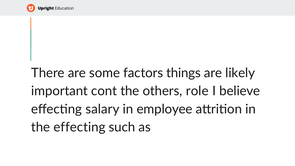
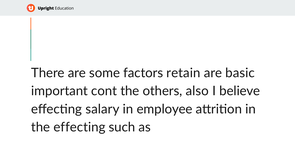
things: things -> retain
likely: likely -> basic
role: role -> also
